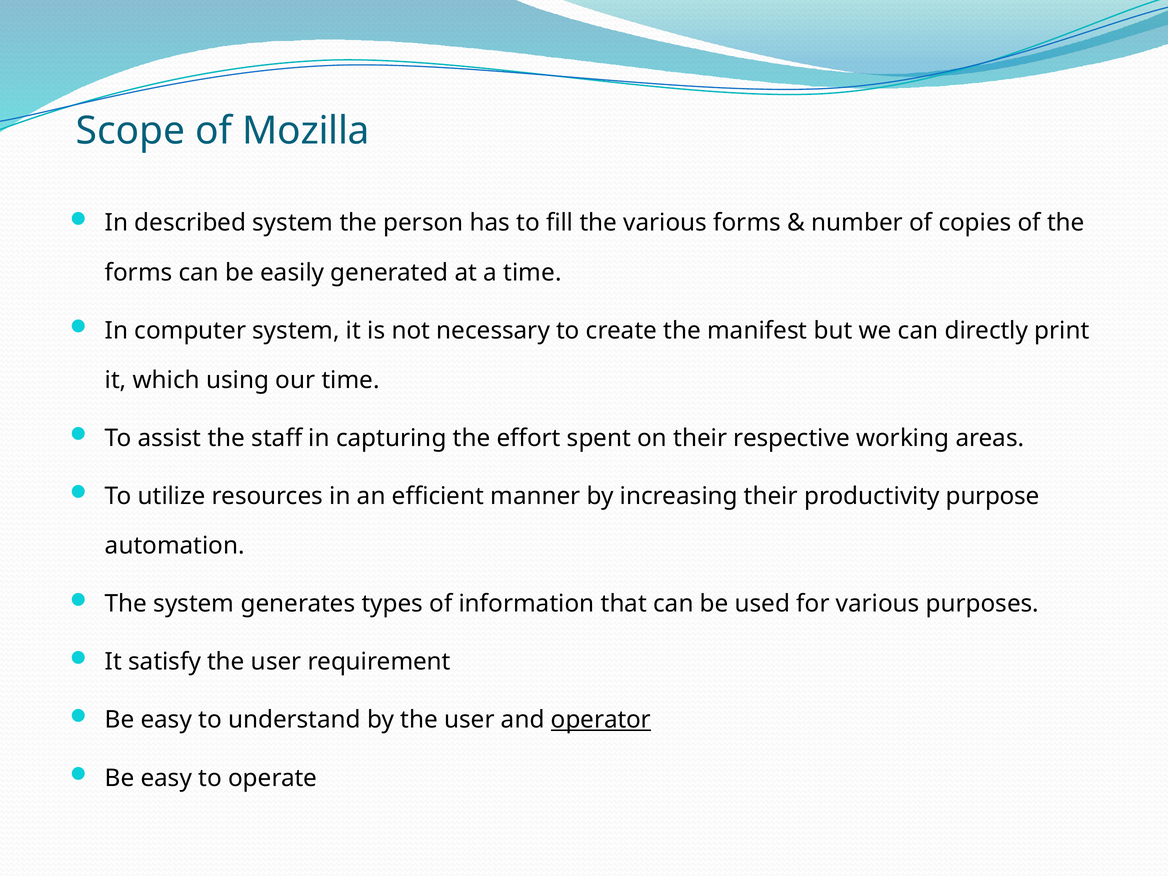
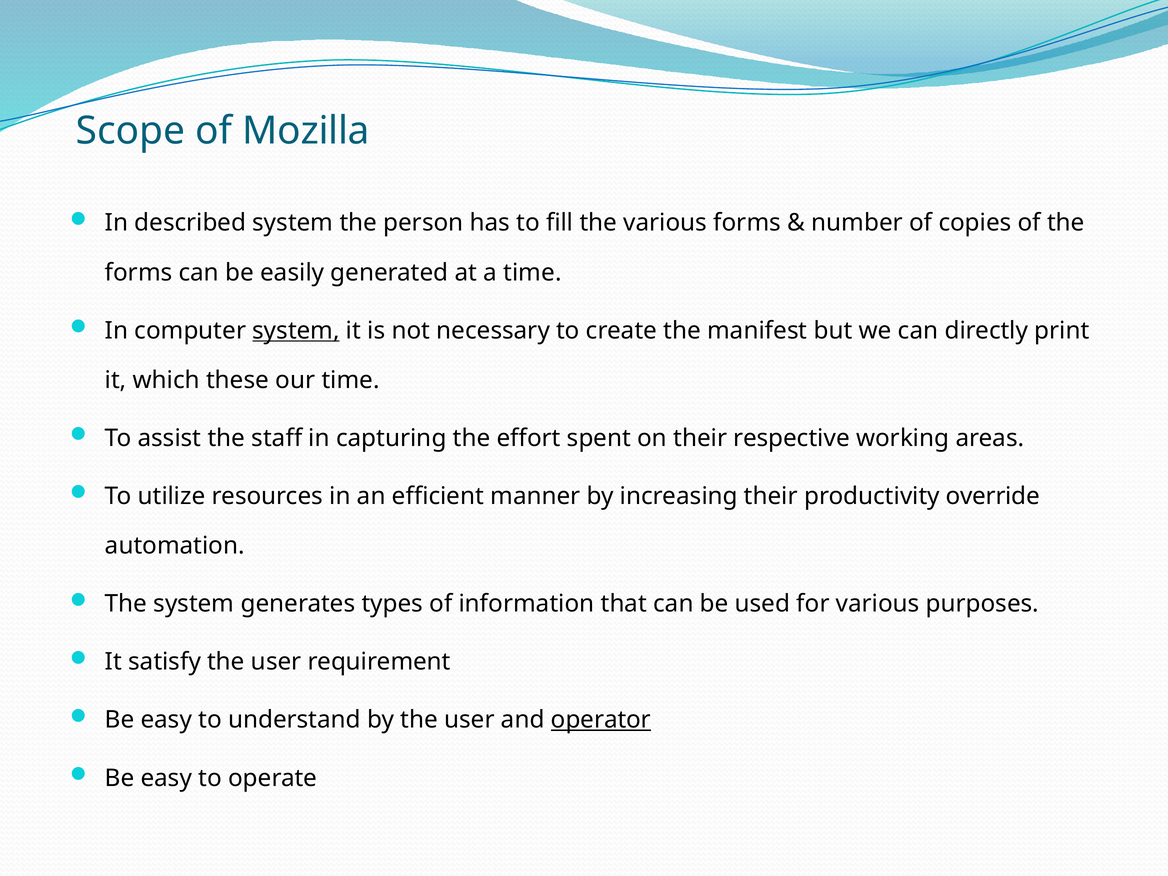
system at (296, 331) underline: none -> present
using: using -> these
purpose: purpose -> override
